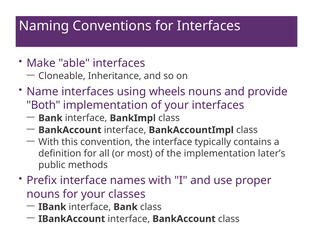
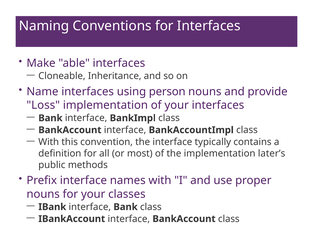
wheels: wheels -> person
Both: Both -> Loss
